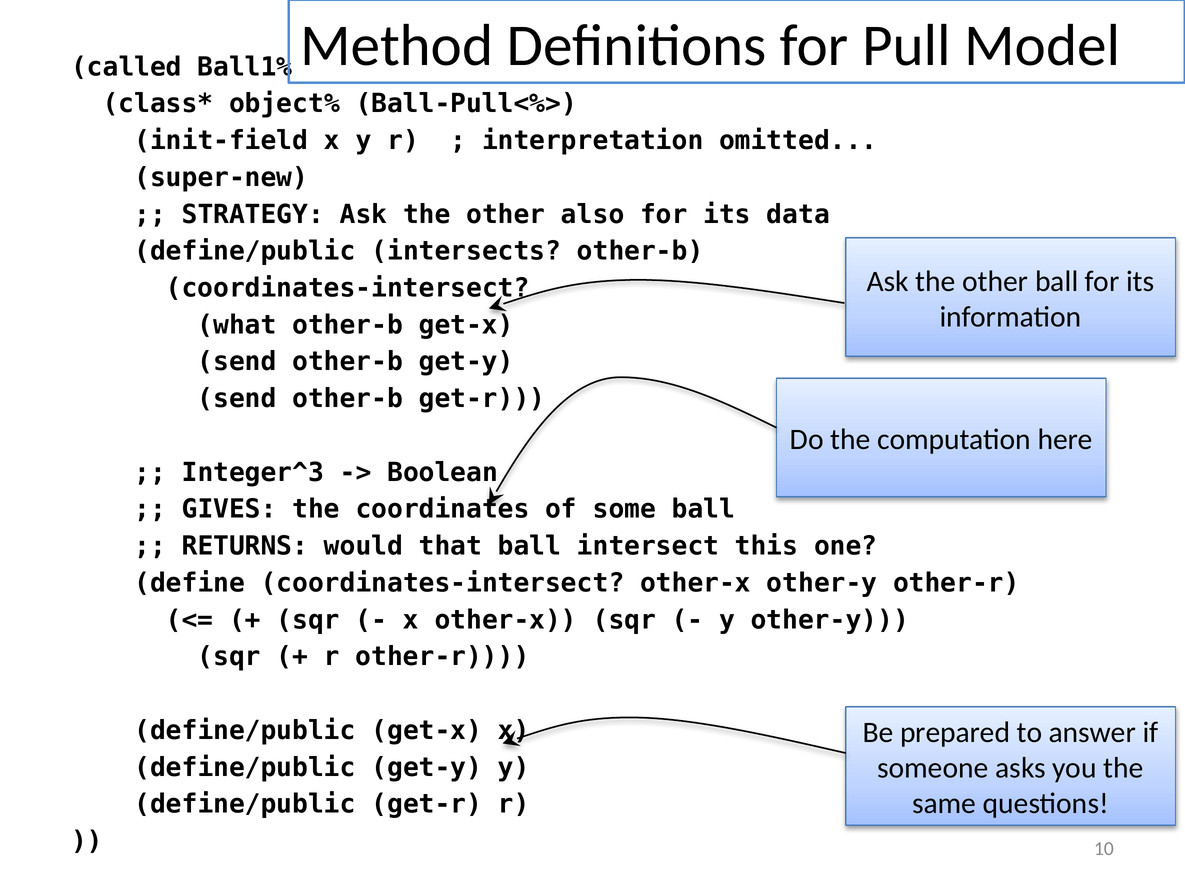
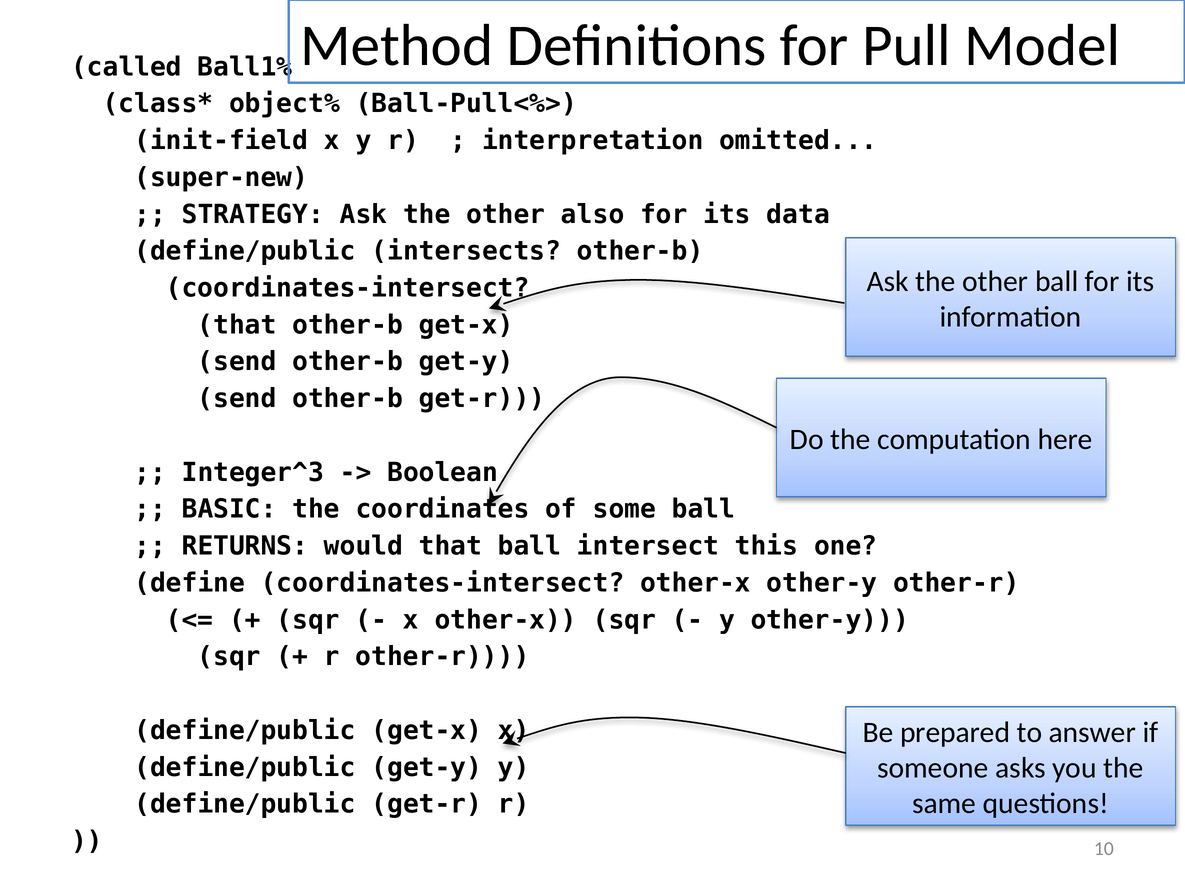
what at (237, 325): what -> that
GIVES: GIVES -> BASIC
